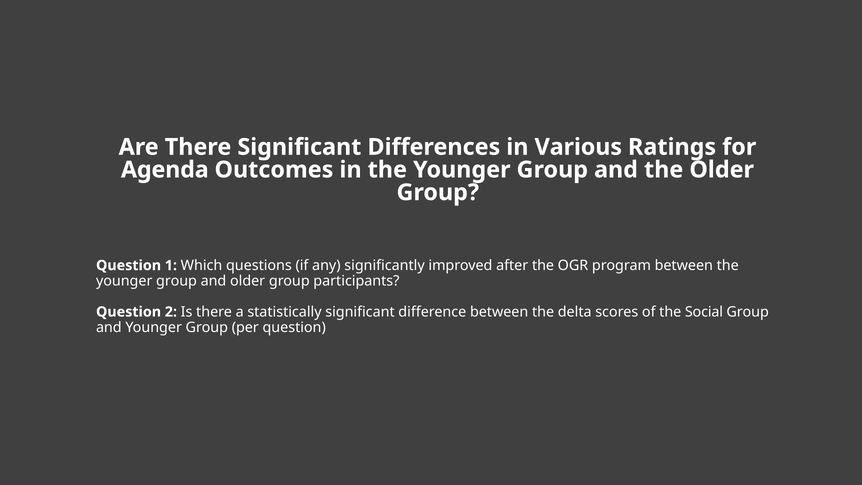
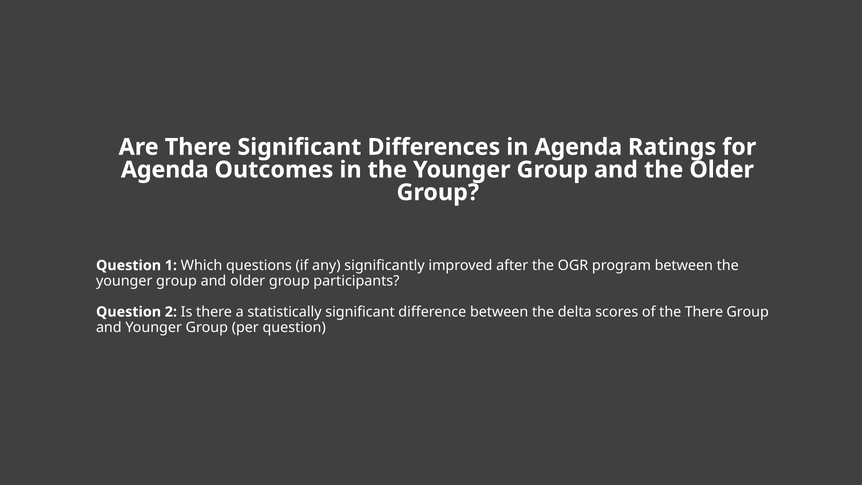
in Various: Various -> Agenda
the Social: Social -> There
